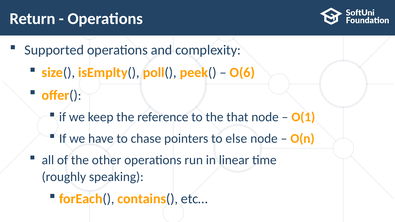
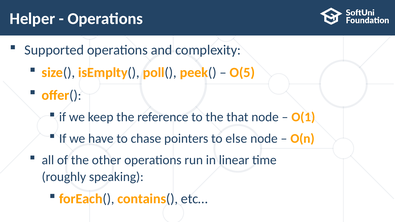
Return: Return -> Helper
O(6: O(6 -> O(5
